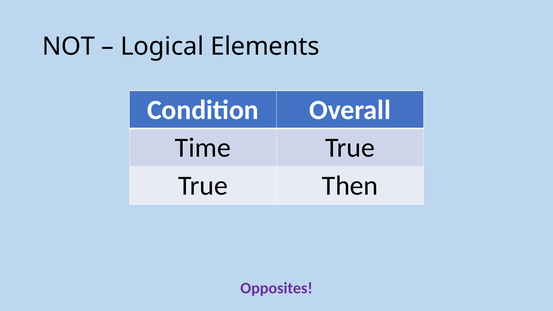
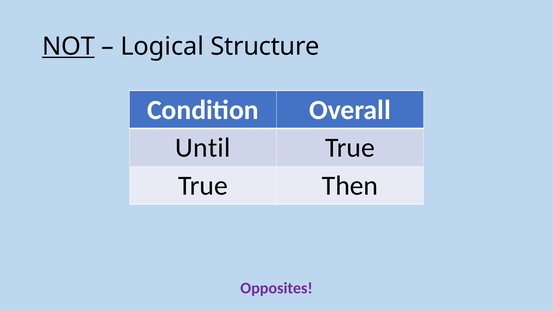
NOT underline: none -> present
Elements: Elements -> Structure
Time: Time -> Until
